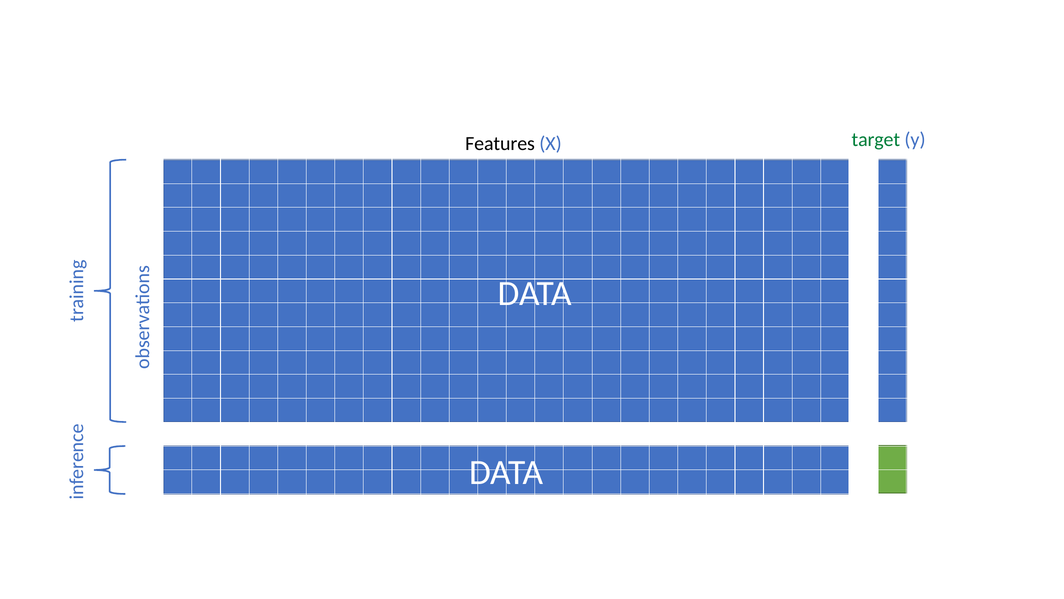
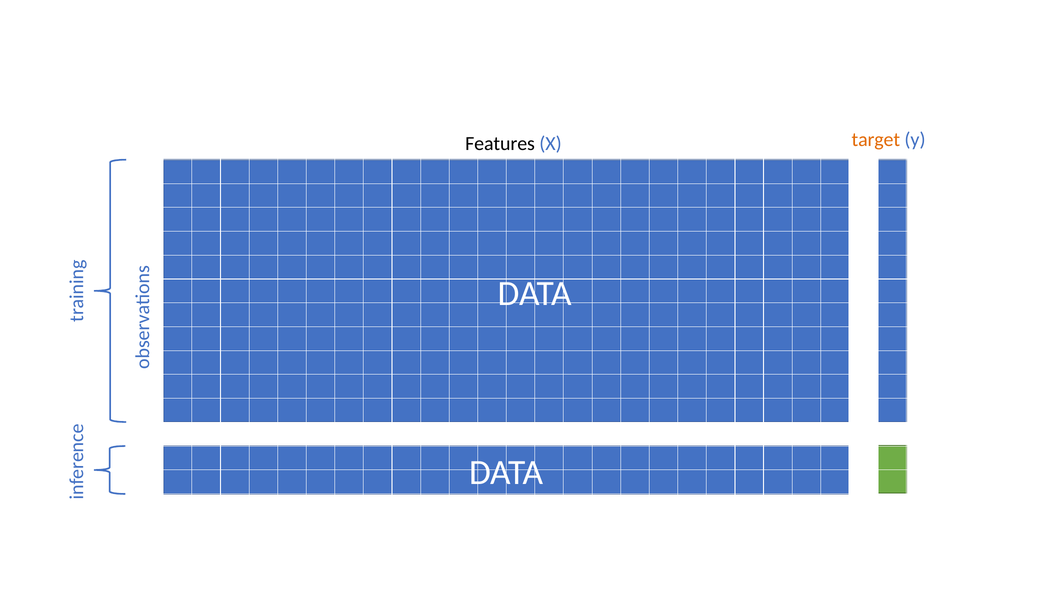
target colour: green -> orange
